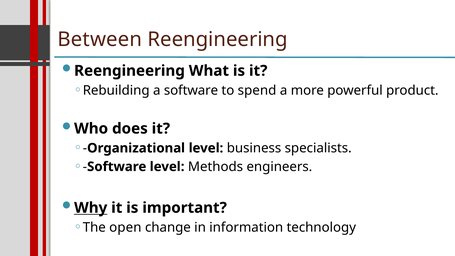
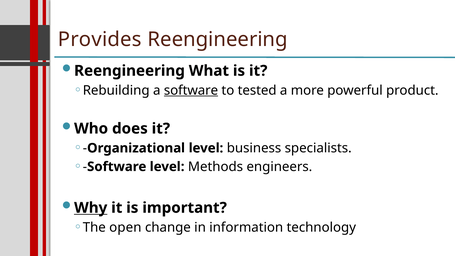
Between: Between -> Provides
software at (191, 90) underline: none -> present
spend: spend -> tested
